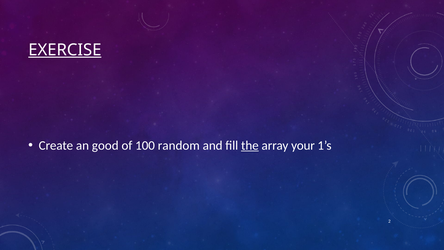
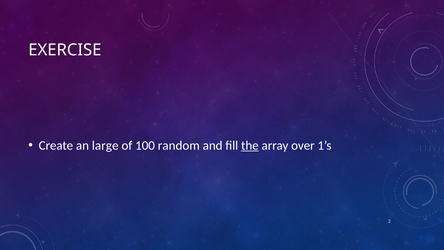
EXERCISE underline: present -> none
good: good -> large
your: your -> over
